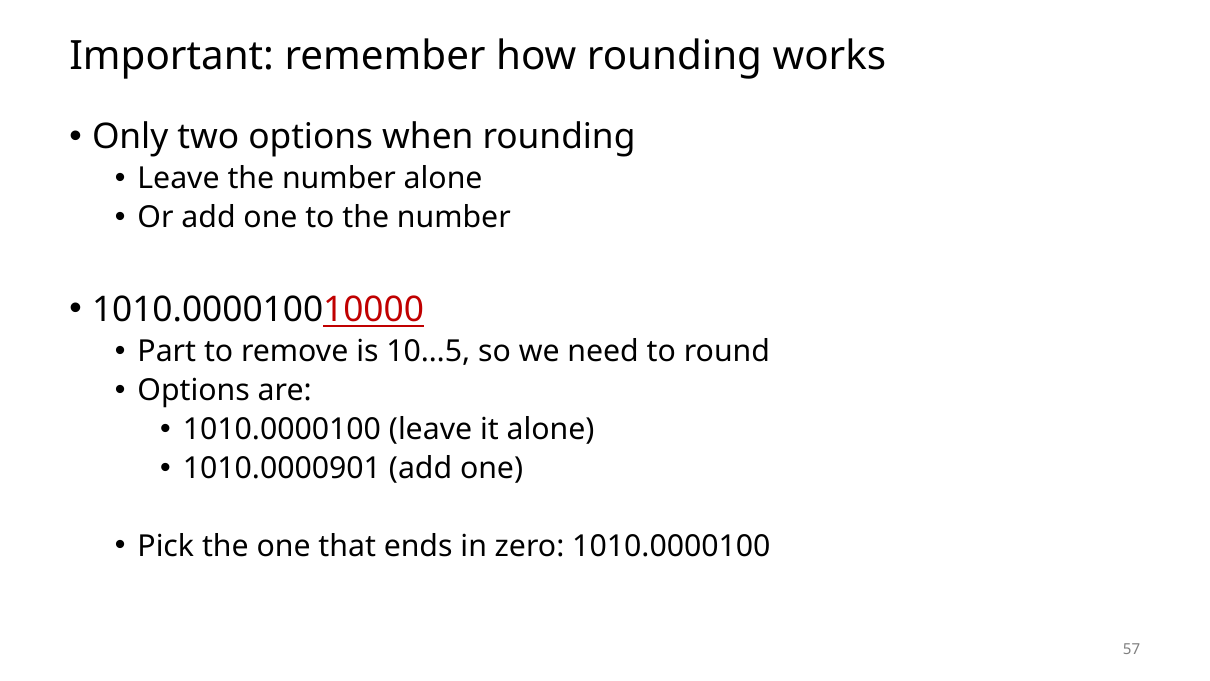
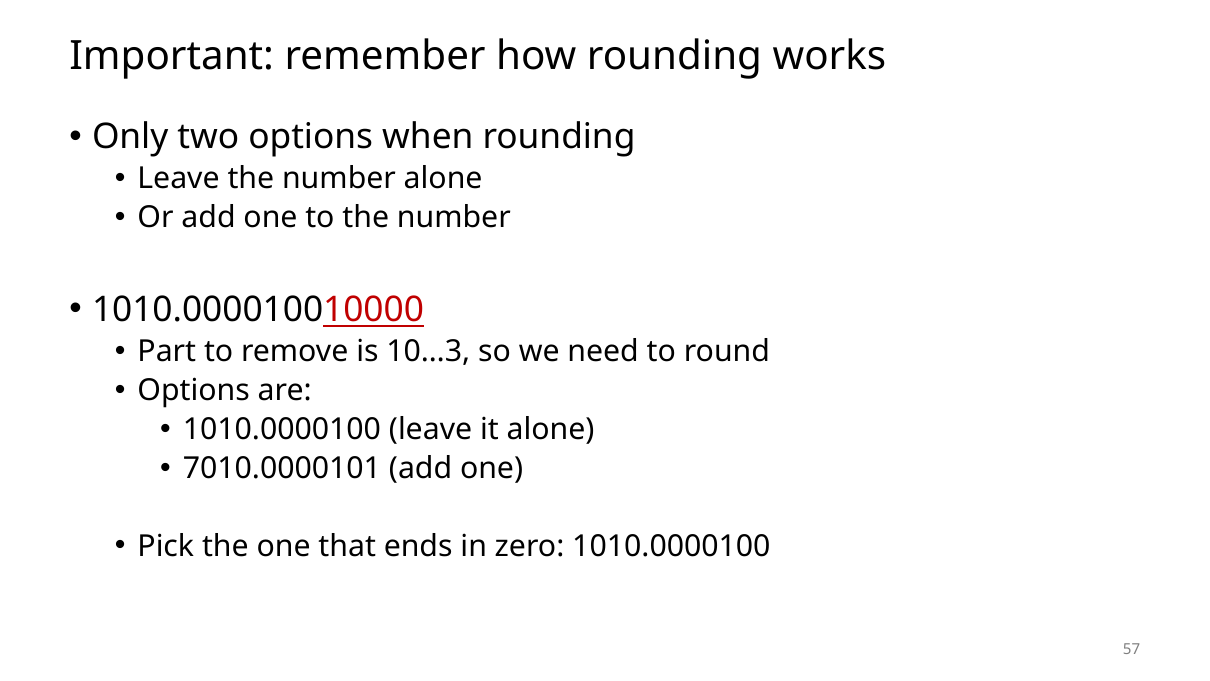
10…5: 10…5 -> 10…3
1010.0000901: 1010.0000901 -> 7010.0000101
